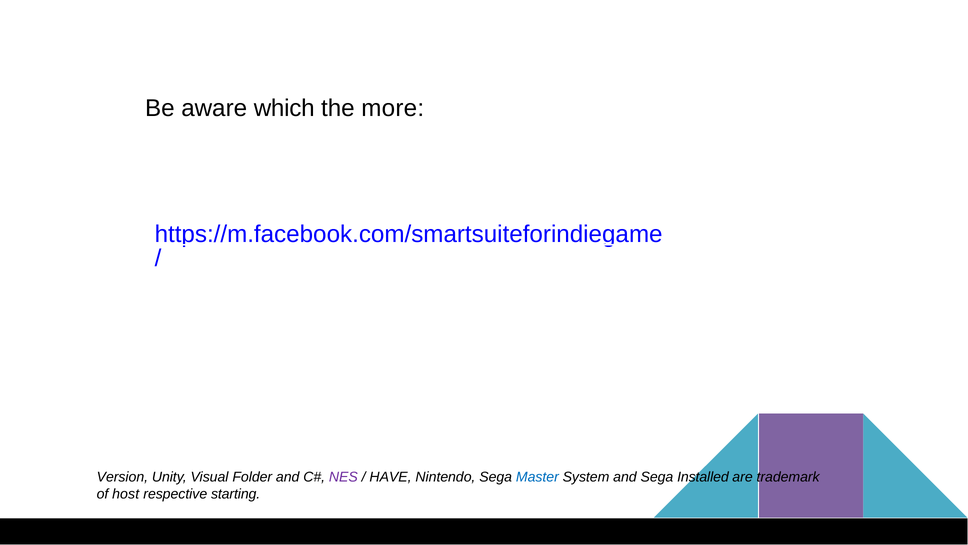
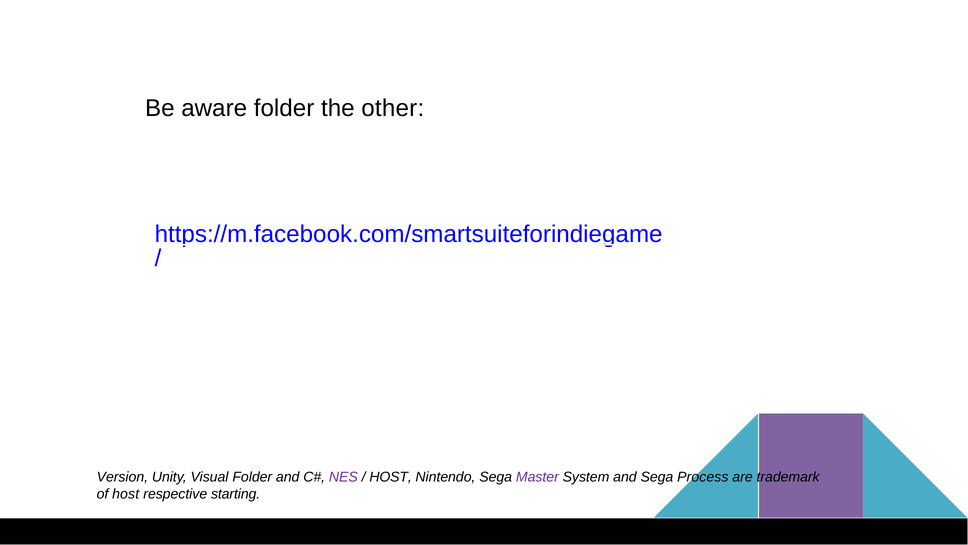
aware which: which -> folder
more: more -> other
HAVE at (391, 477): HAVE -> HOST
Master colour: blue -> purple
Installed: Installed -> Process
